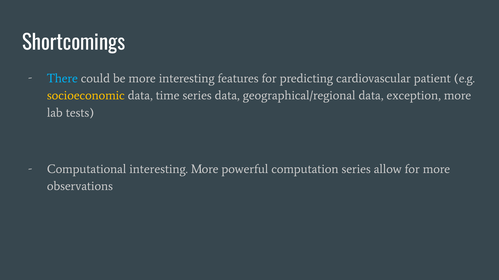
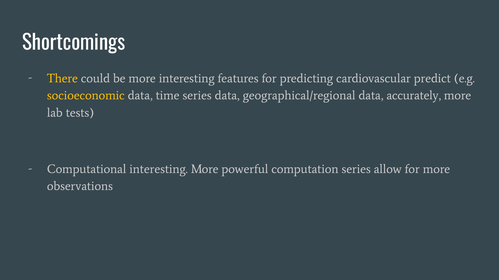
There colour: light blue -> yellow
patient: patient -> predict
exception: exception -> accurately
